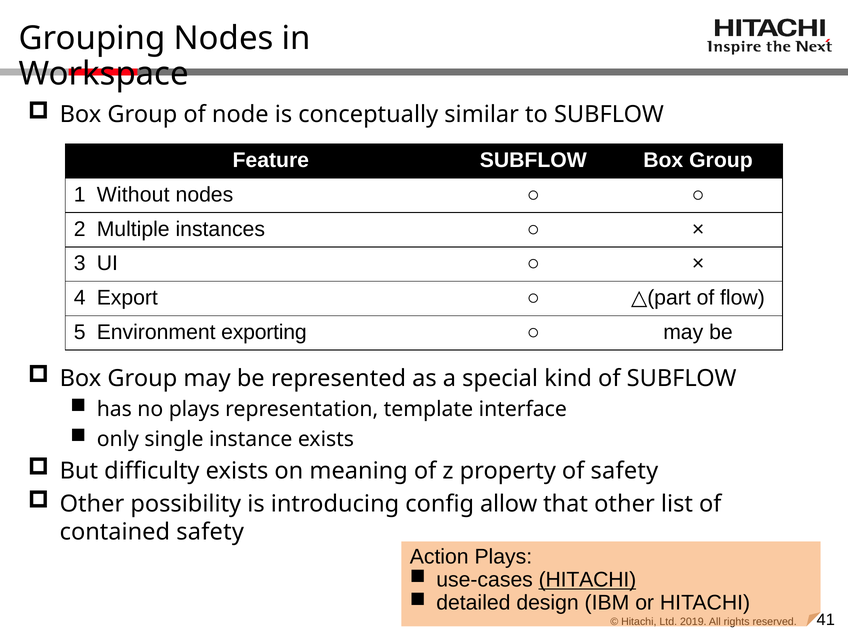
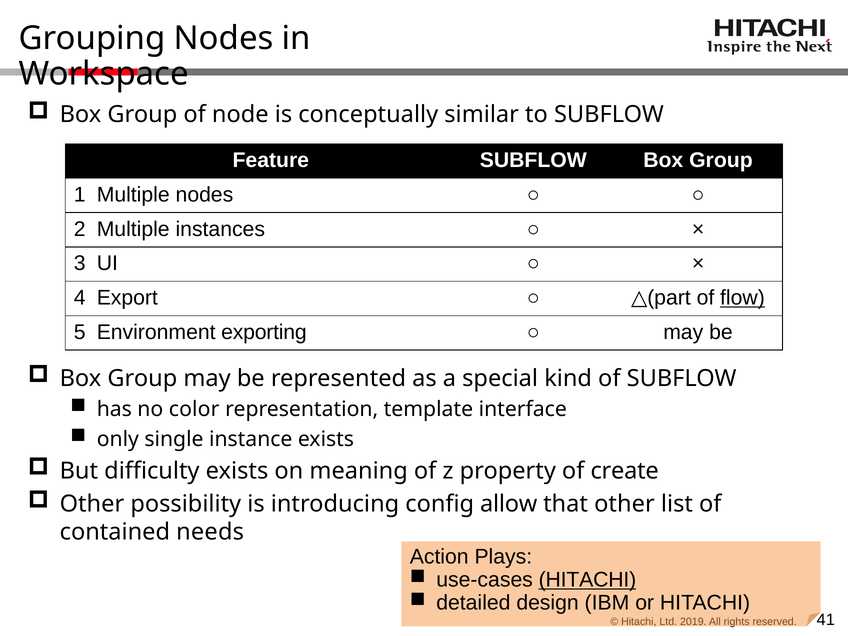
1 Without: Without -> Multiple
flow underline: none -> present
no plays: plays -> color
of safety: safety -> create
contained safety: safety -> needs
